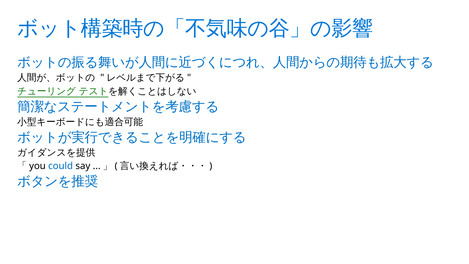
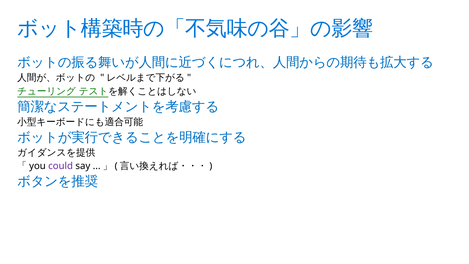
could colour: blue -> purple
